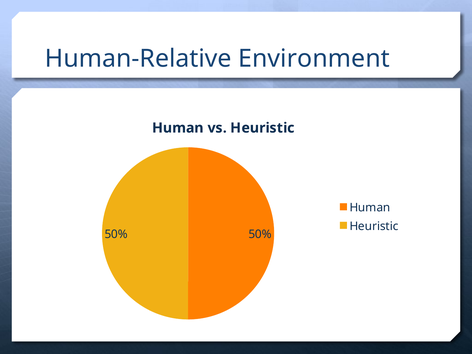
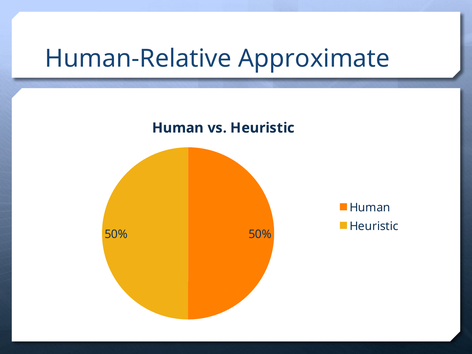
Environment: Environment -> Approximate
